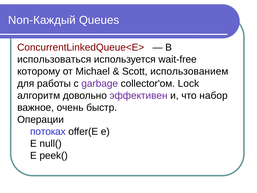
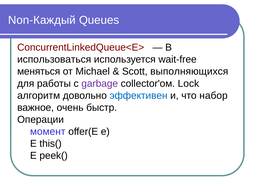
которому: которому -> меняться
использованием: использованием -> выполняющихся
эффективен colour: purple -> blue
потоках: потоках -> момент
null(: null( -> this(
